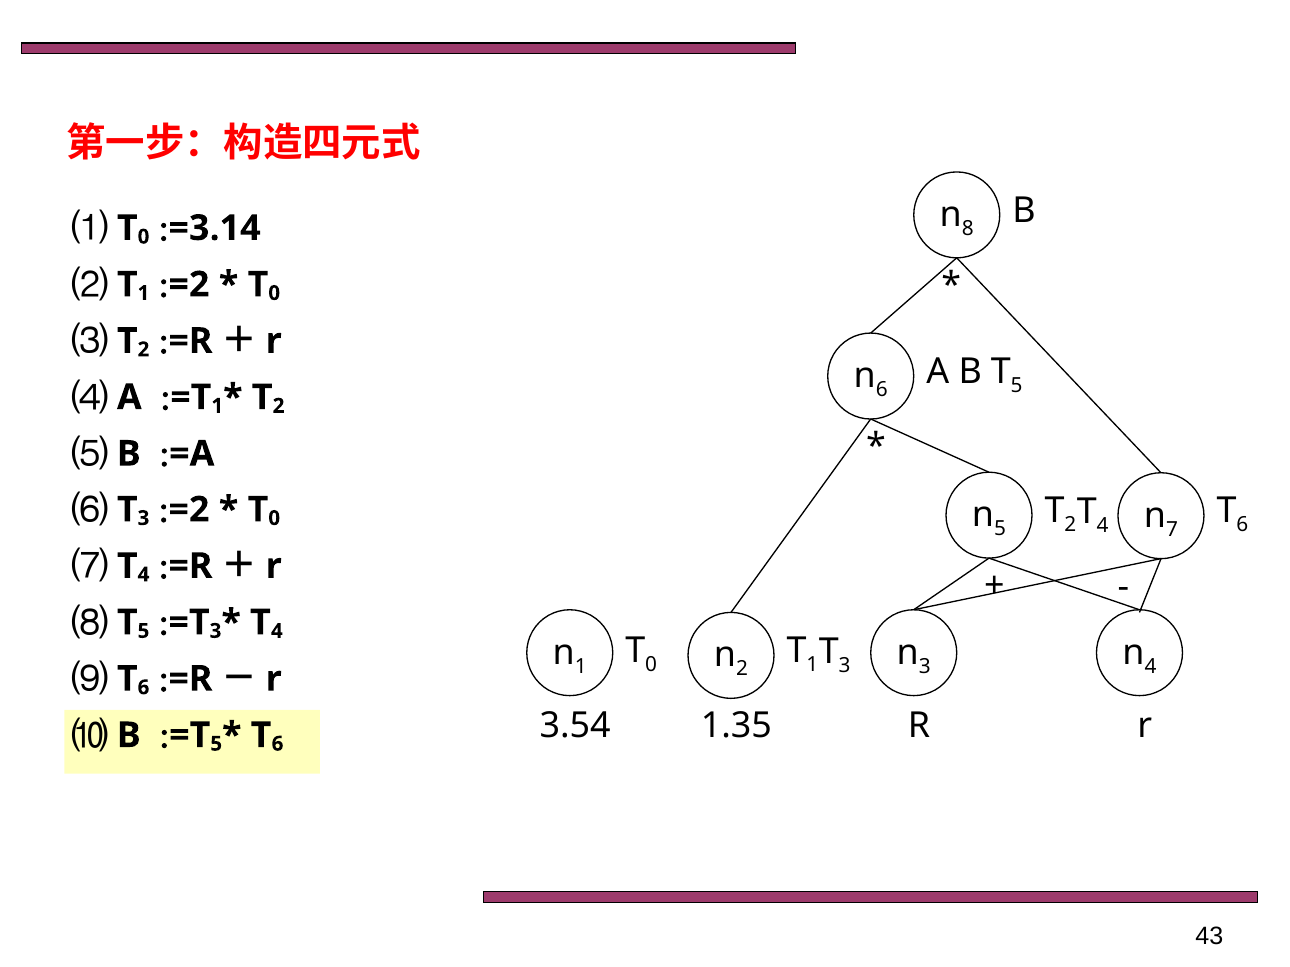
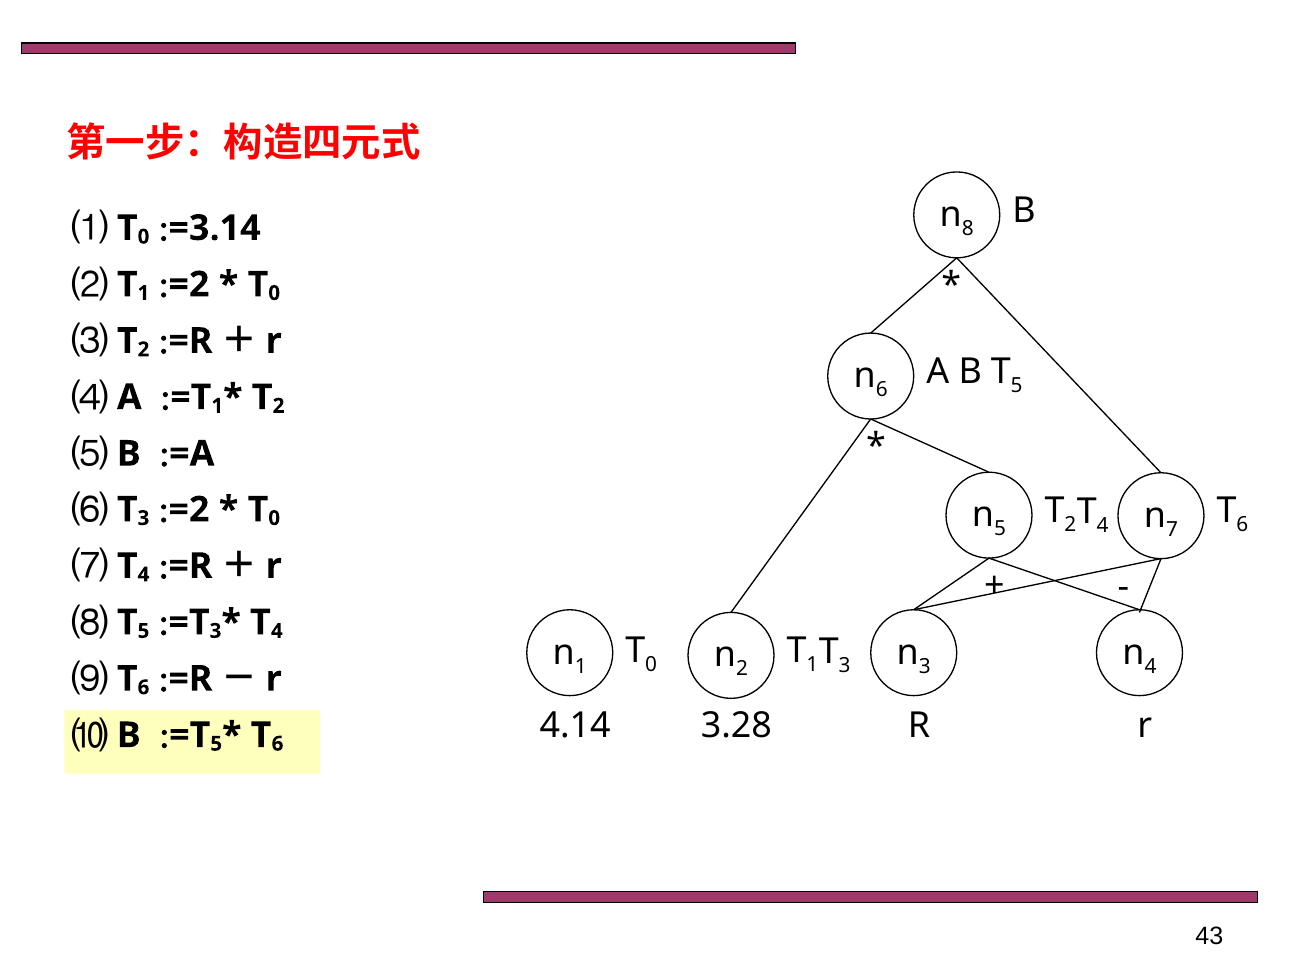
3.54: 3.54 -> 4.14
1.35: 1.35 -> 3.28
